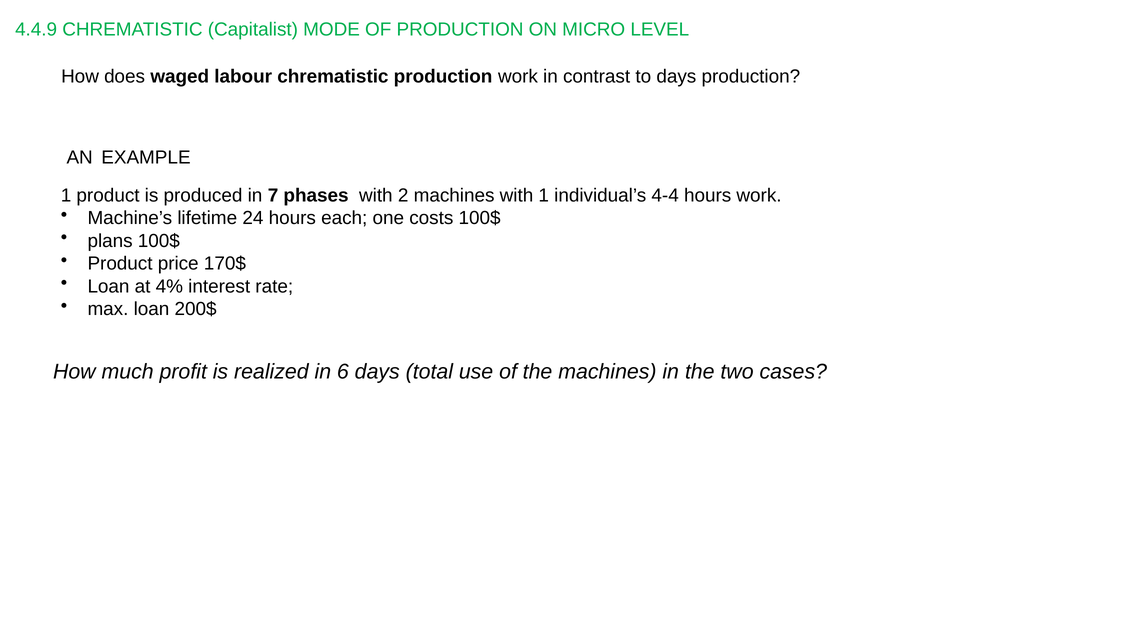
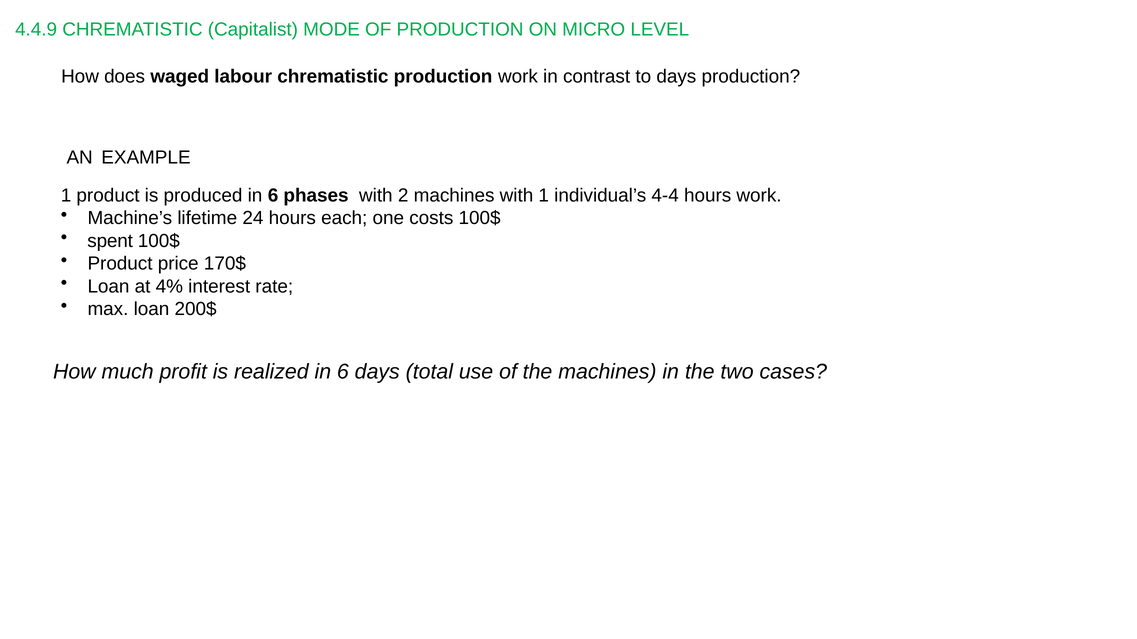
produced in 7: 7 -> 6
plans: plans -> spent
